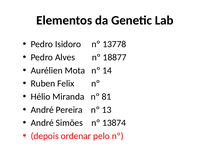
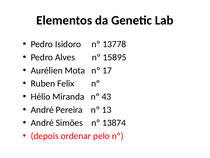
18877: 18877 -> 15895
14: 14 -> 17
81: 81 -> 43
